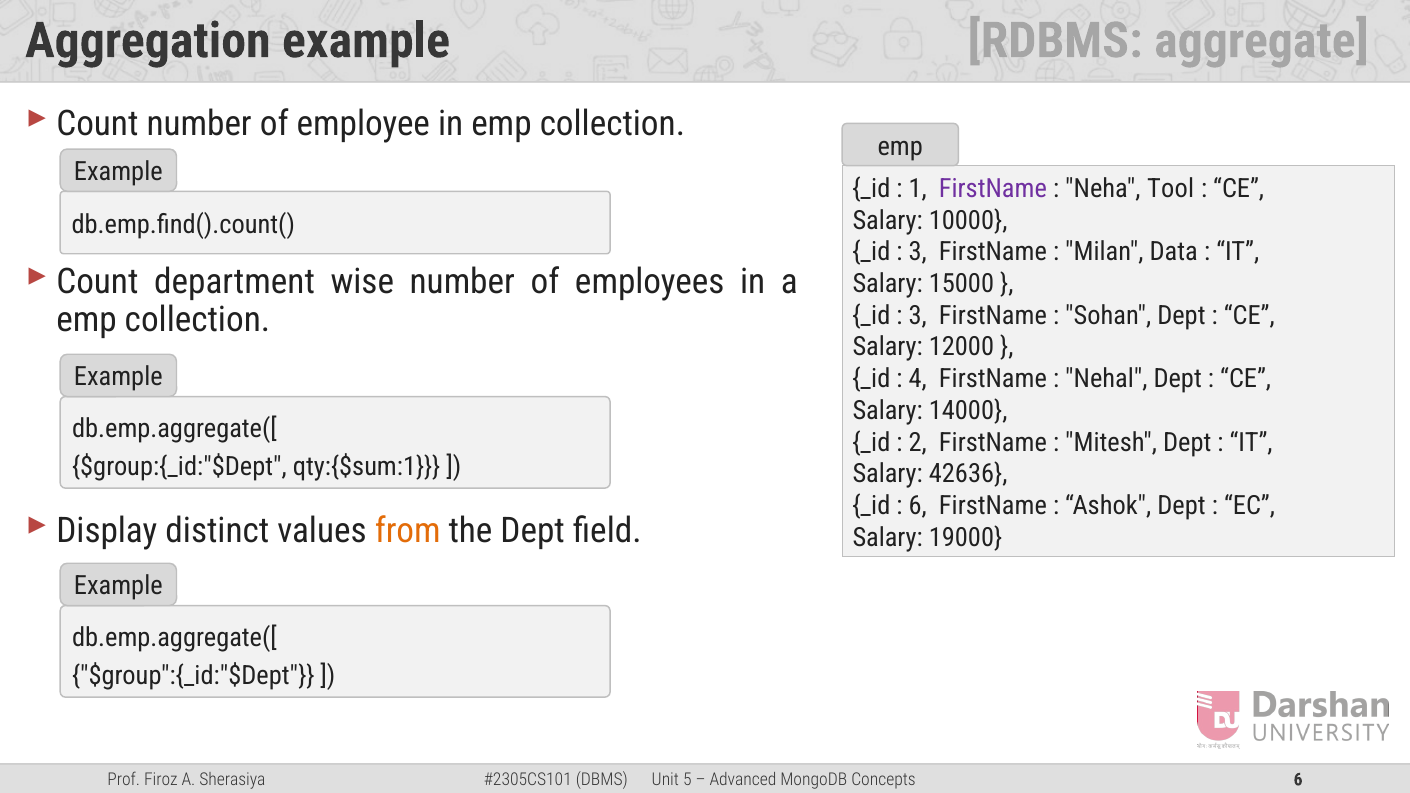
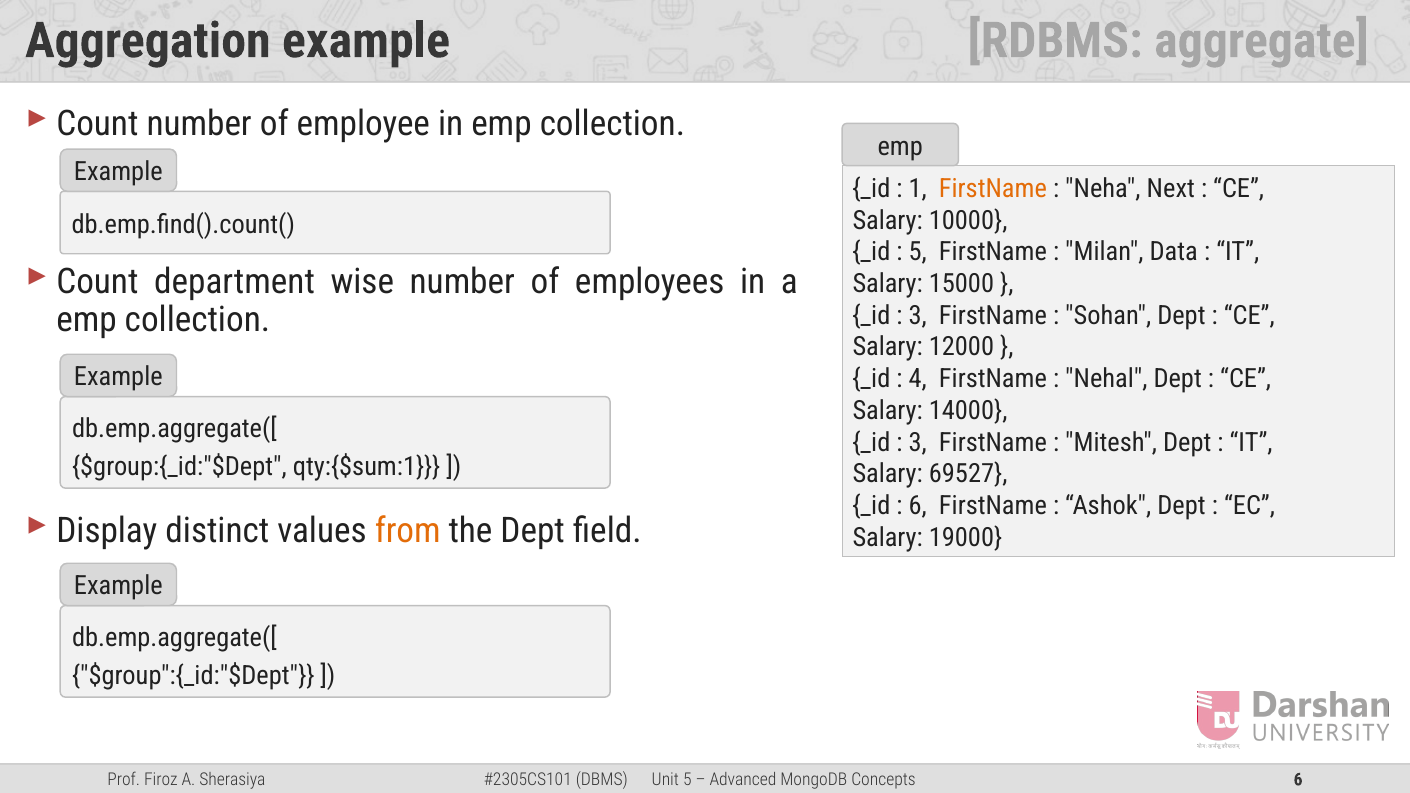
FirstName at (993, 189) colour: purple -> orange
Tool: Tool -> Next
3 at (918, 252): 3 -> 5
2 at (918, 442): 2 -> 3
42636: 42636 -> 69527
